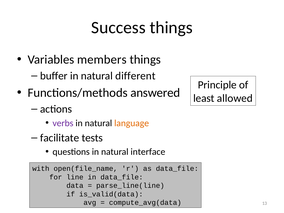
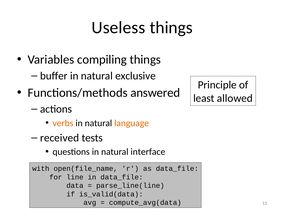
Success: Success -> Useless
members: members -> compiling
different: different -> exclusive
verbs colour: purple -> orange
facilitate: facilitate -> received
